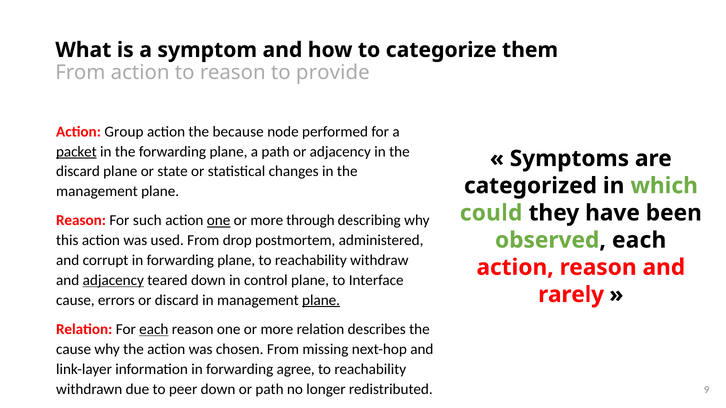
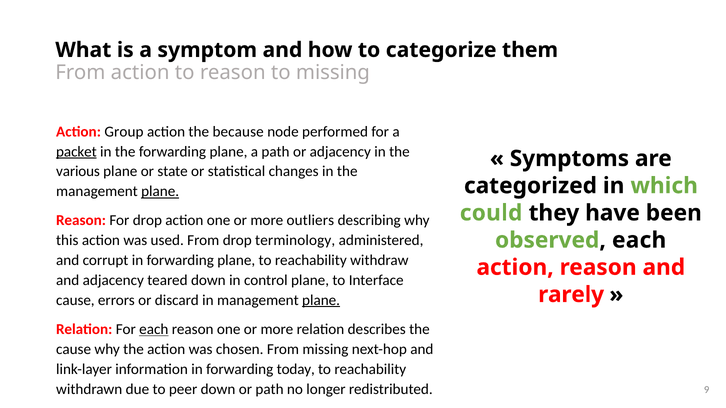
to provide: provide -> missing
discard at (78, 172): discard -> various
plane at (160, 192) underline: none -> present
For such: such -> drop
one at (219, 221) underline: present -> none
through: through -> outliers
postmortem: postmortem -> terminology
adjacency at (113, 281) underline: present -> none
agree: agree -> today
